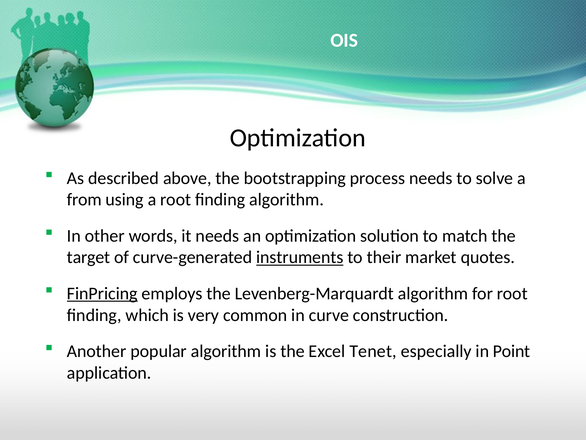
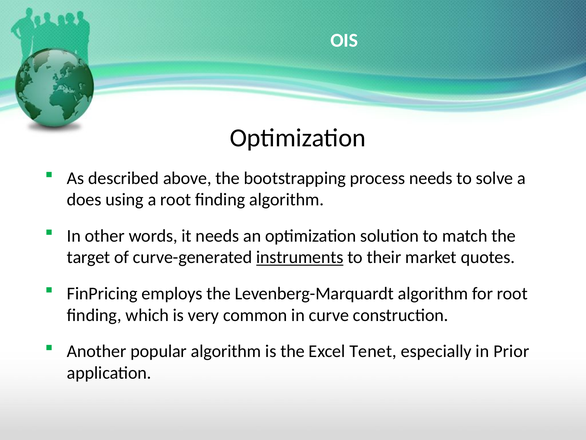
from: from -> does
FinPricing underline: present -> none
Point: Point -> Prior
